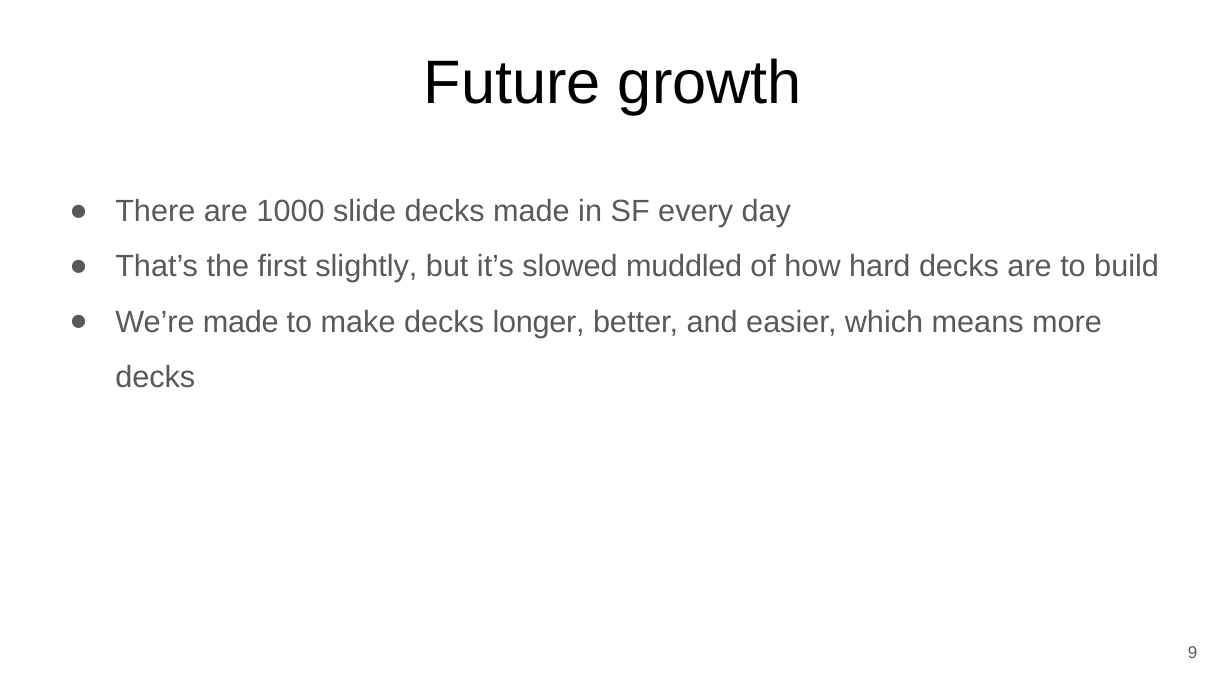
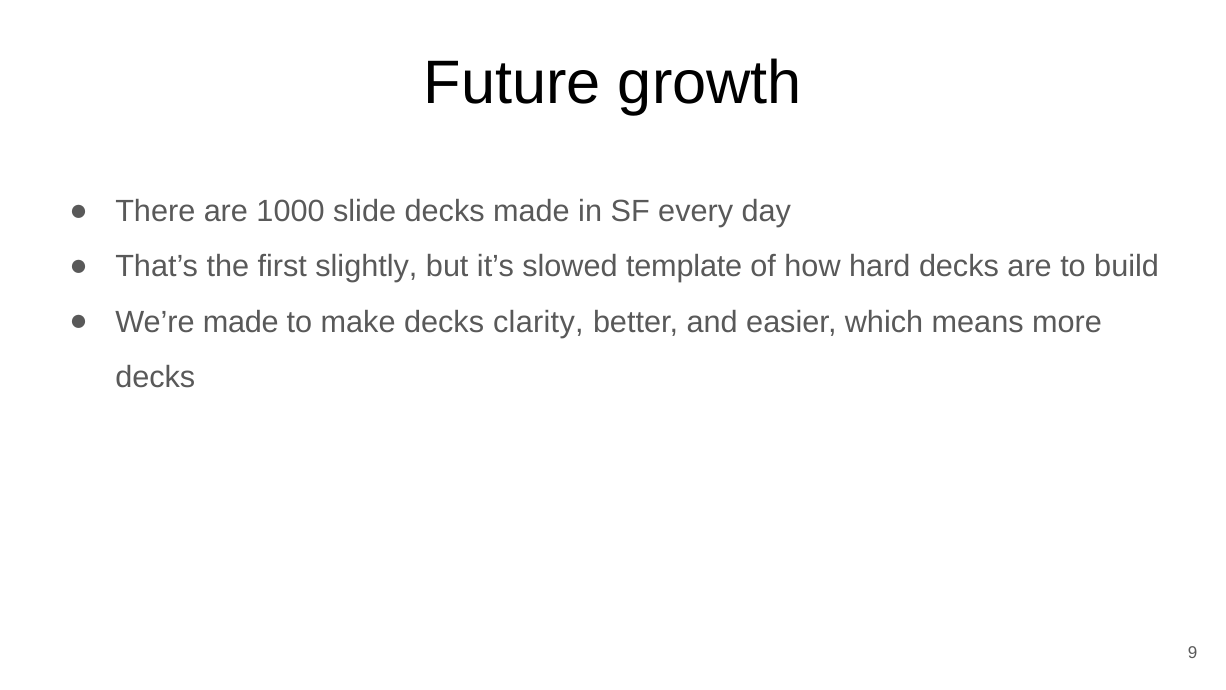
muddled: muddled -> template
longer: longer -> clarity
